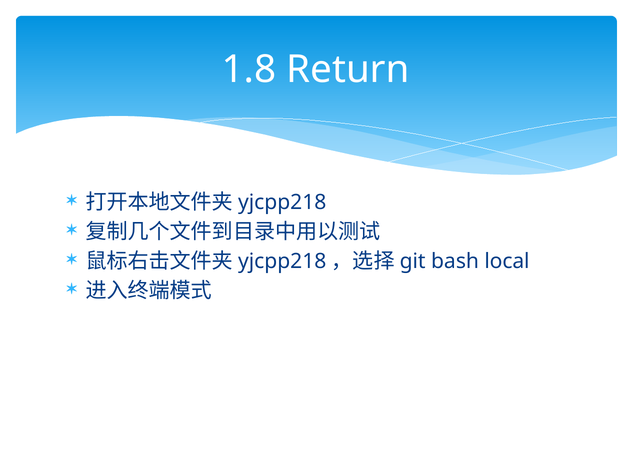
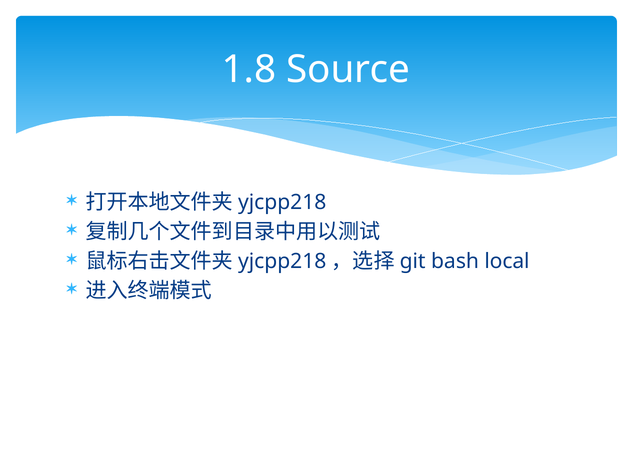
Return: Return -> Source
